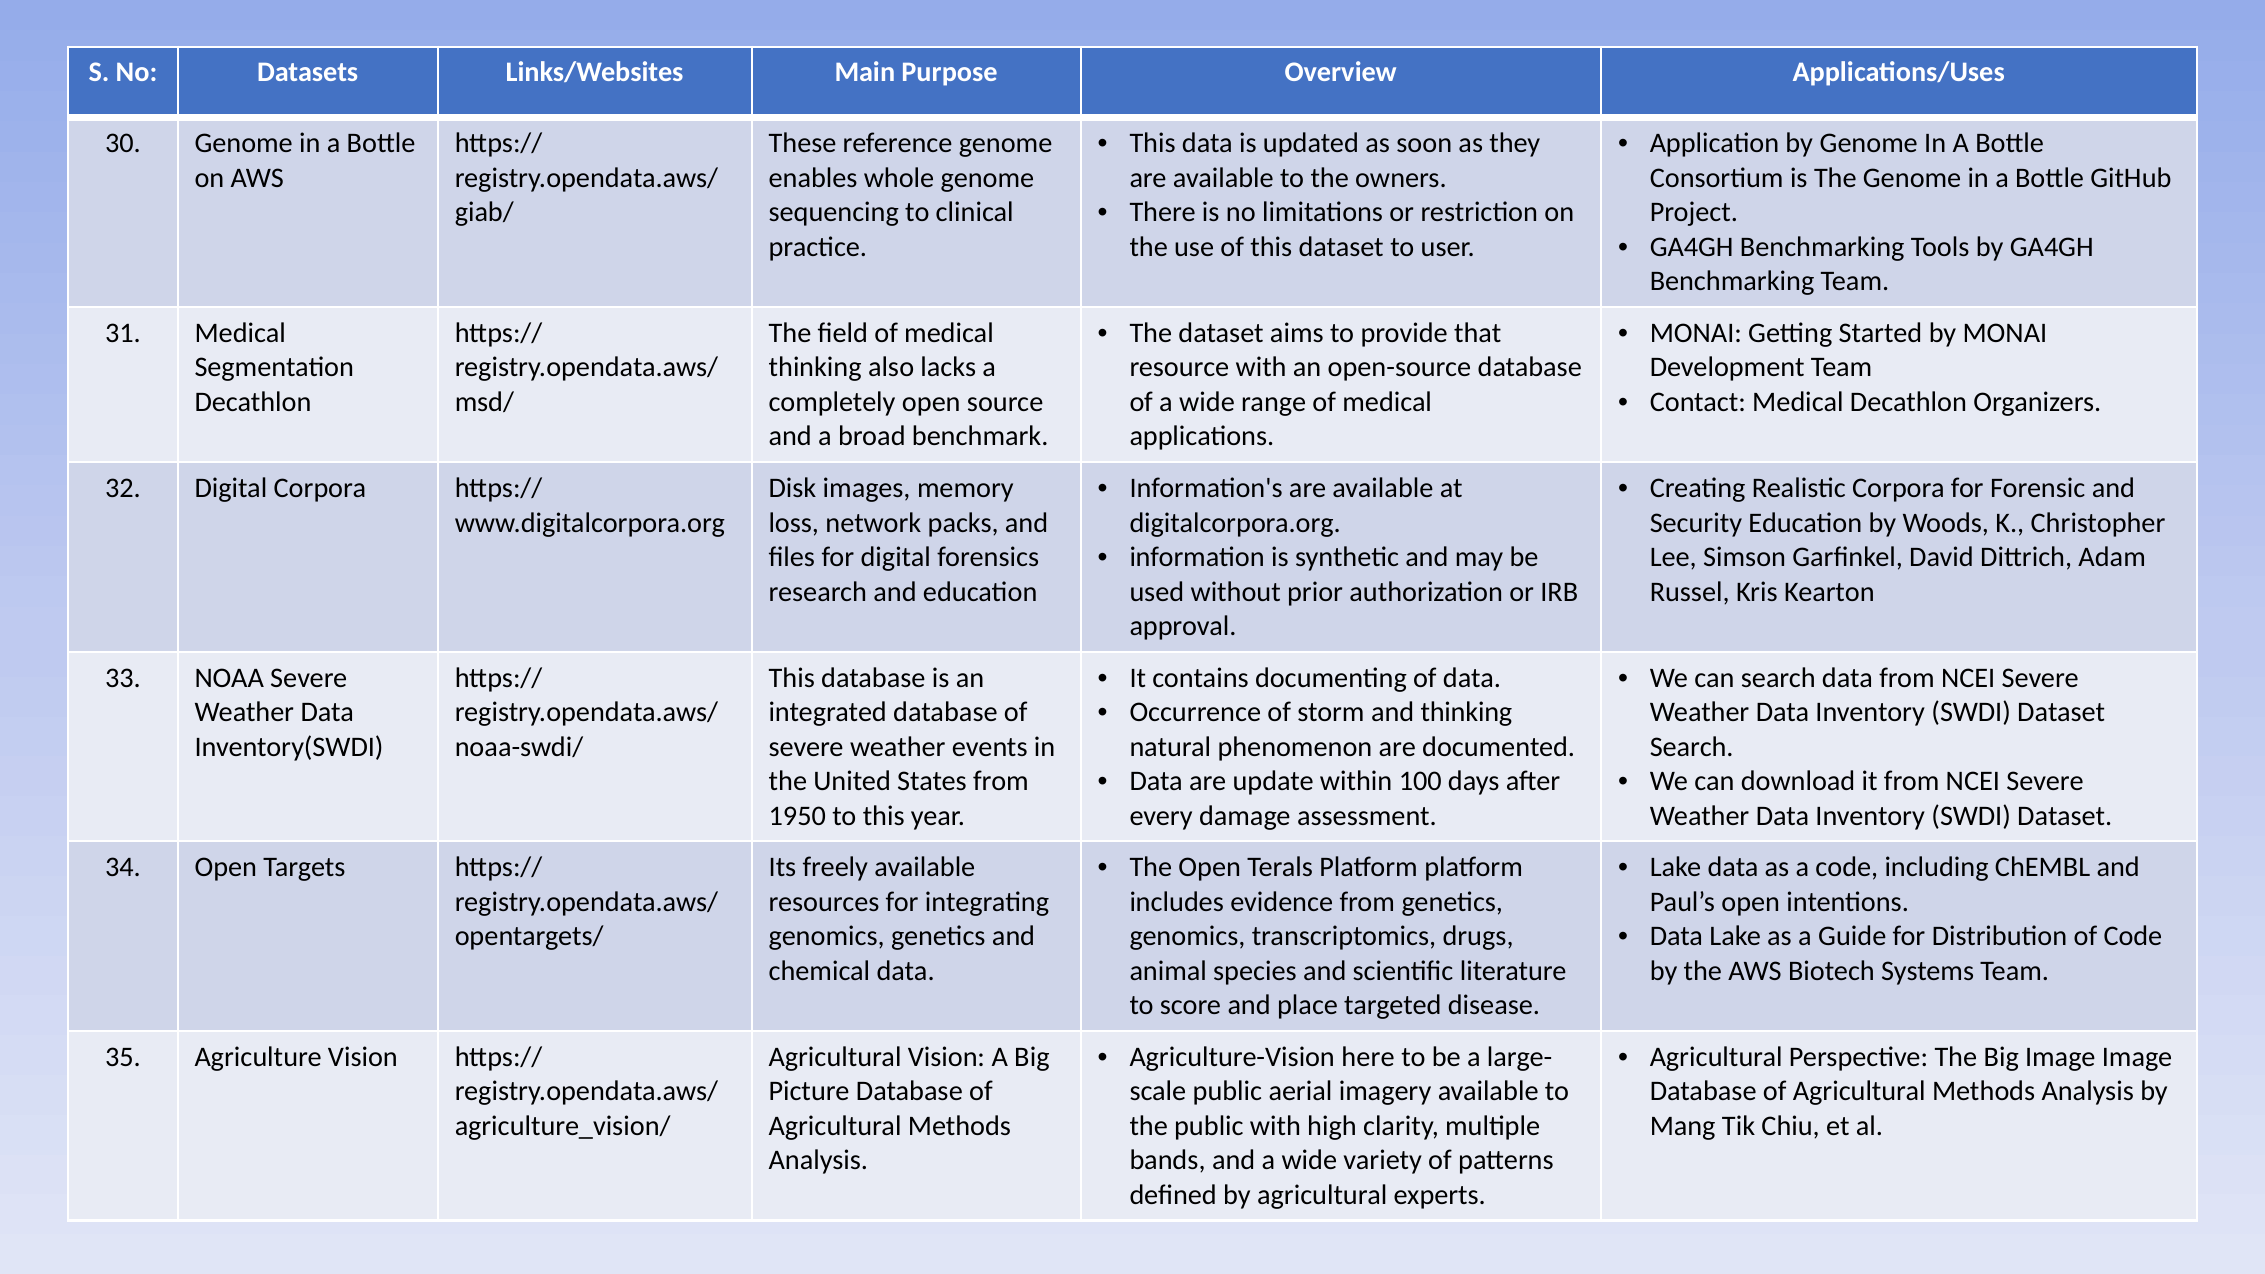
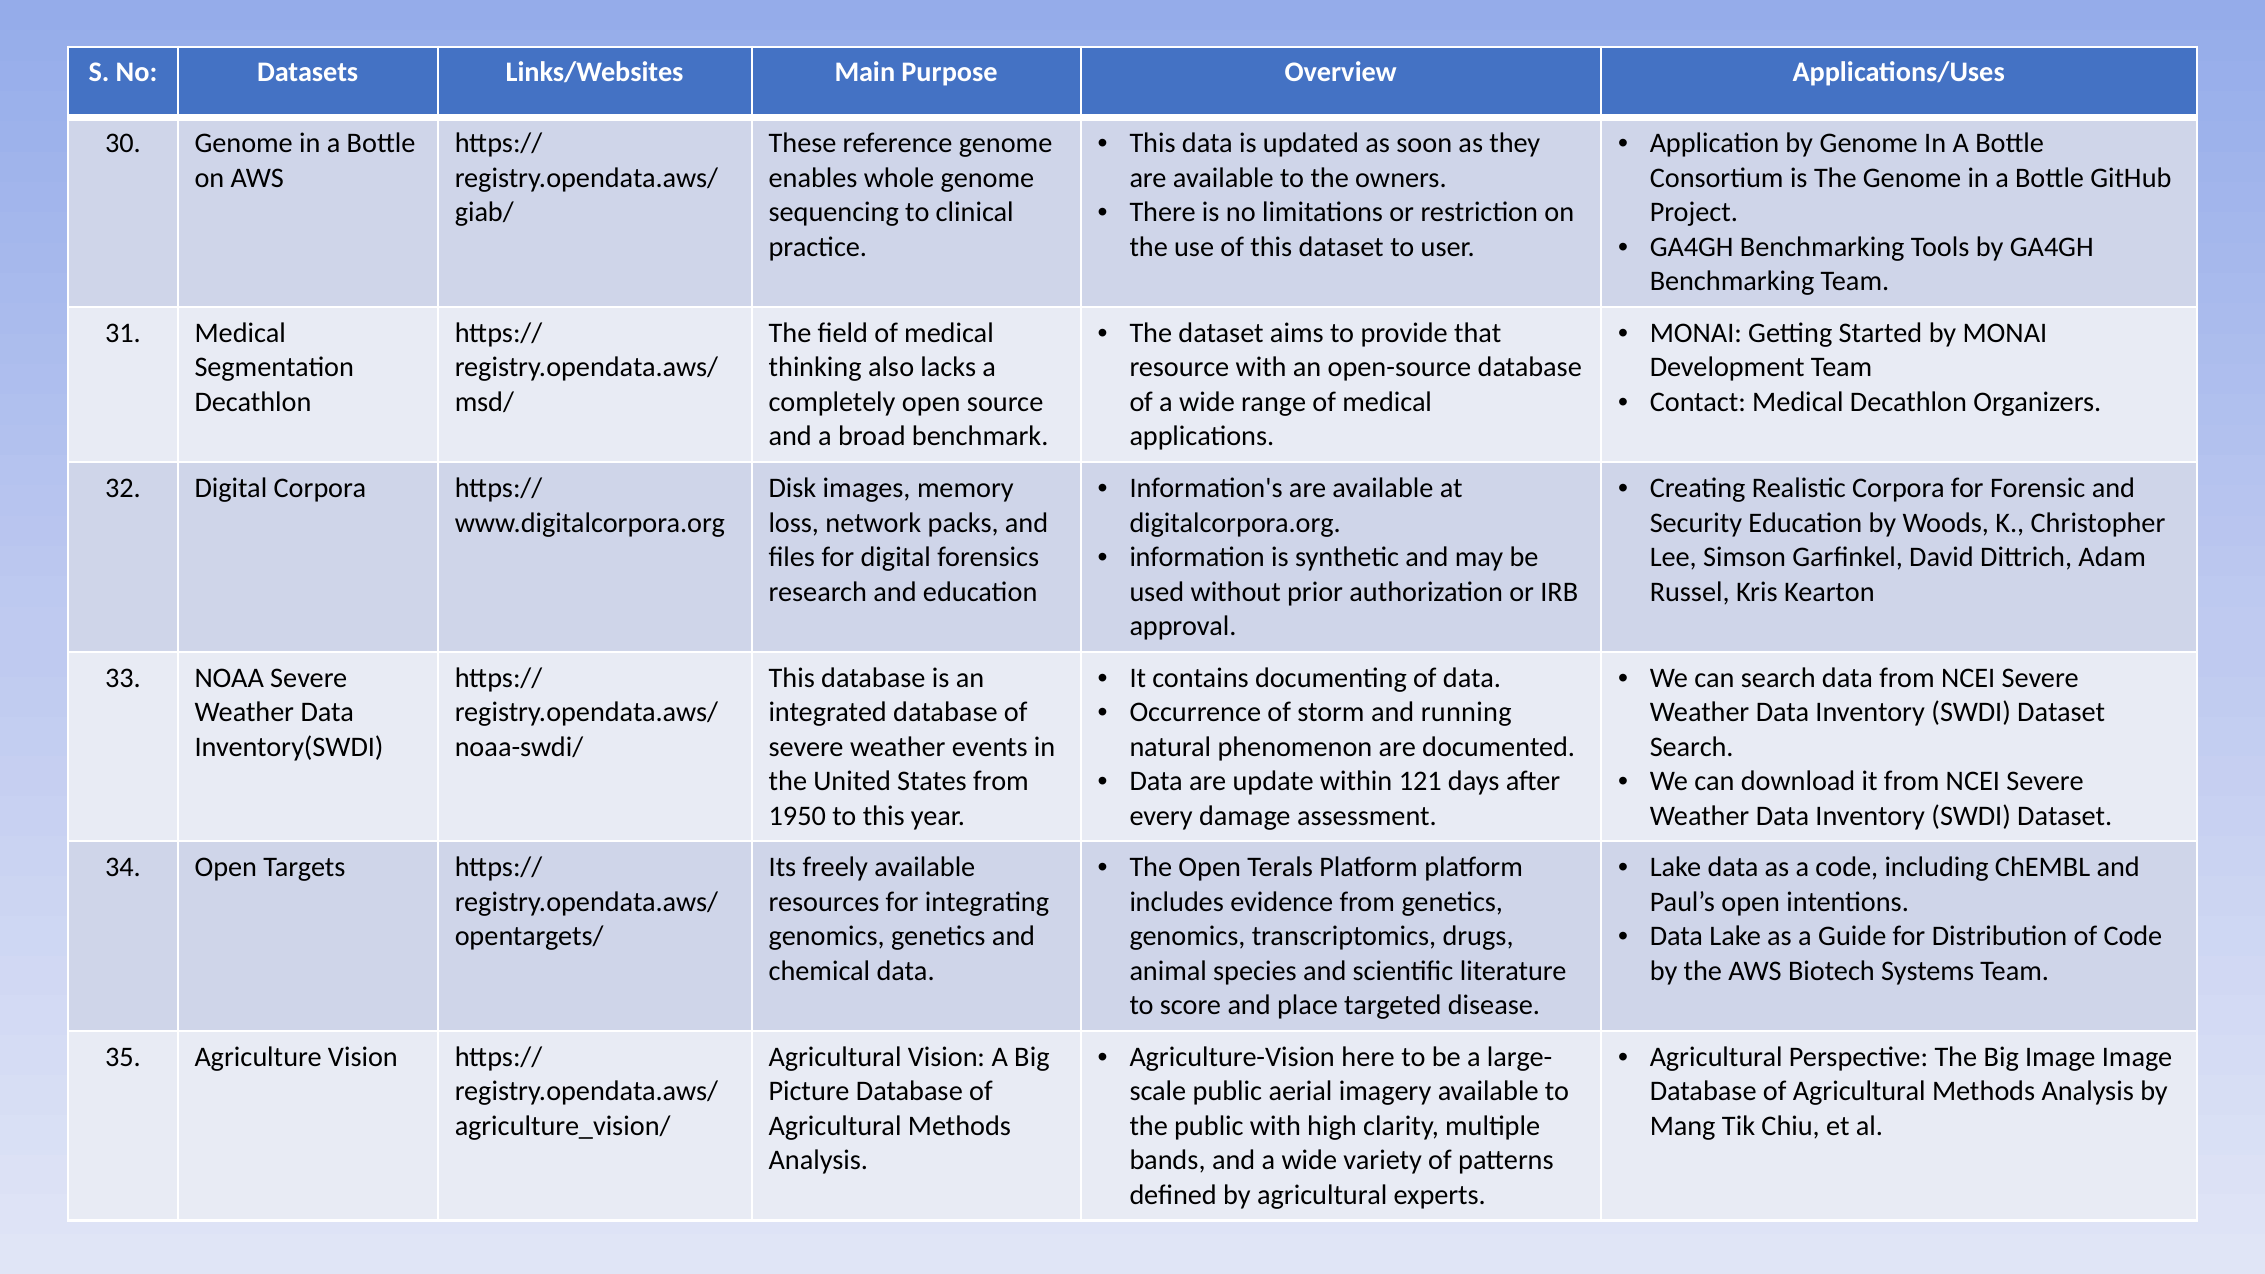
and thinking: thinking -> running
100: 100 -> 121
